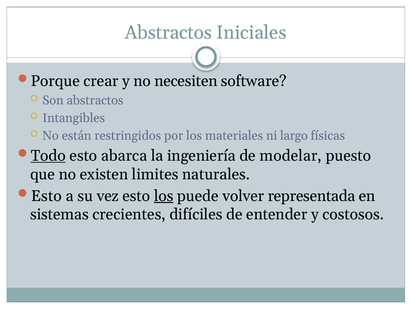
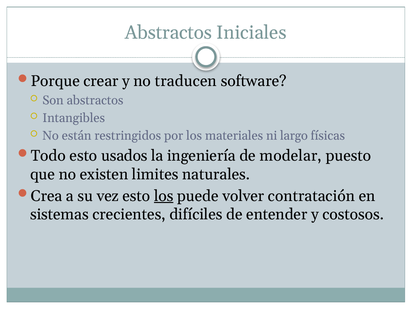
necesiten: necesiten -> traducen
Todo underline: present -> none
abarca: abarca -> usados
Esto at (46, 196): Esto -> Crea
representada: representada -> contratación
